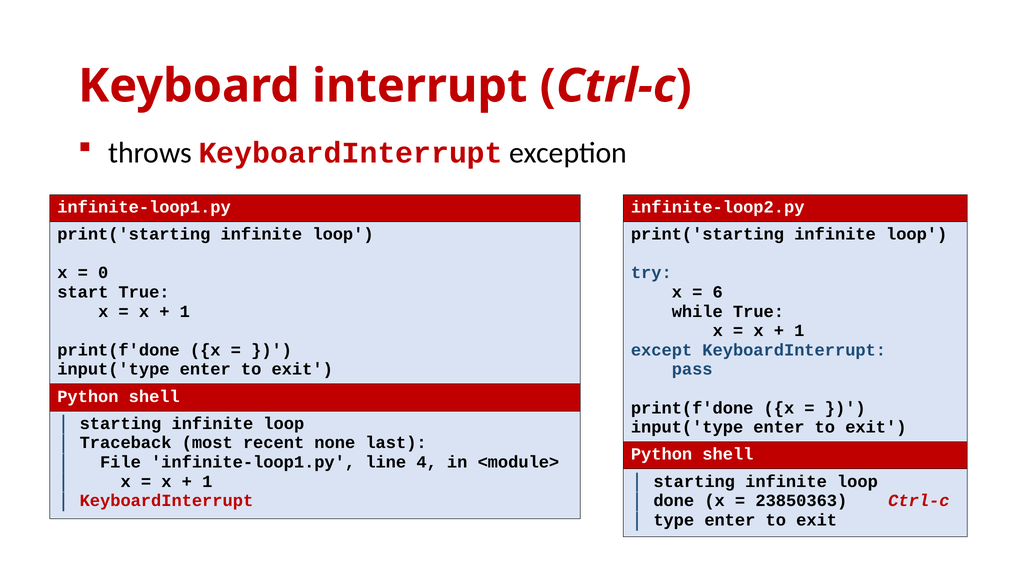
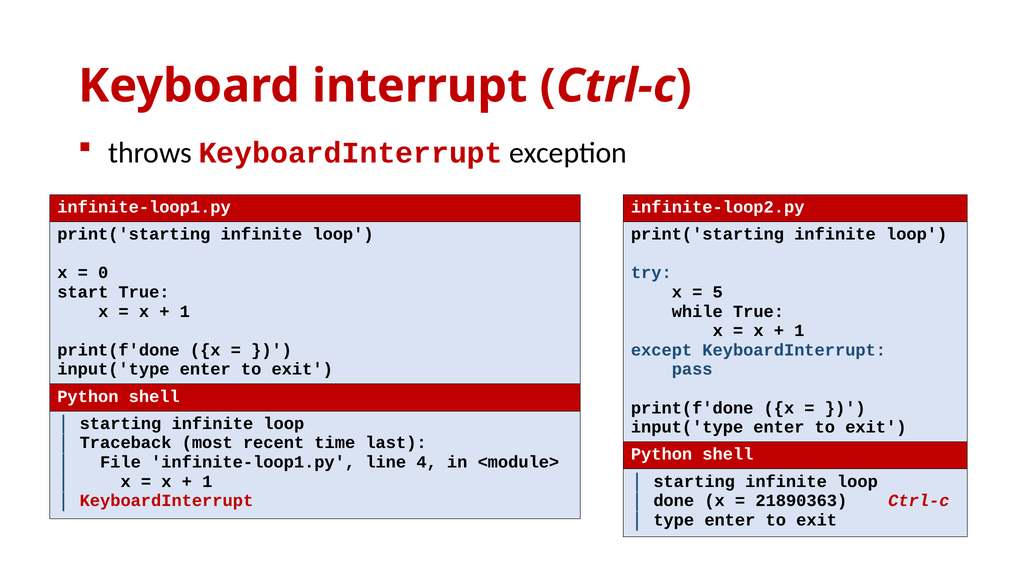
6: 6 -> 5
none: none -> time
23850363: 23850363 -> 21890363
